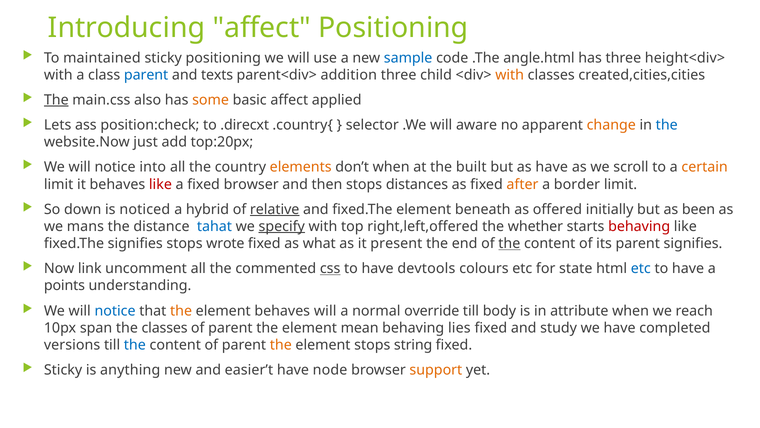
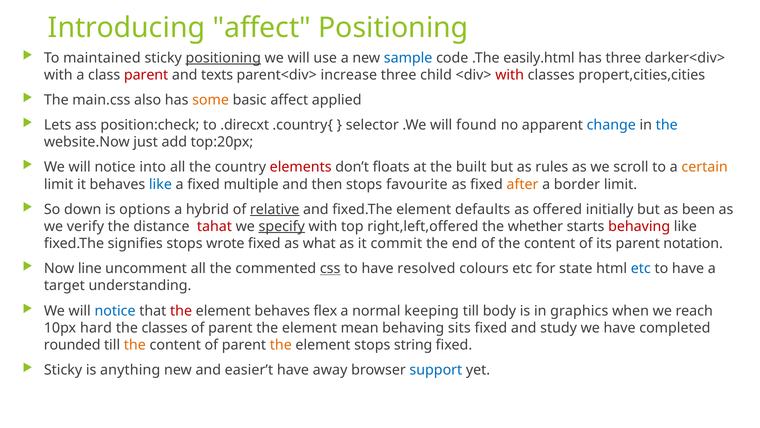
positioning at (223, 58) underline: none -> present
angle.html: angle.html -> easily.html
height<div>: height<div> -> darker<div>
parent at (146, 75) colour: blue -> red
addition: addition -> increase
with at (510, 75) colour: orange -> red
created,cities,cities: created,cities,cities -> propert,cities,cities
The at (56, 100) underline: present -> none
aware: aware -> found
change colour: orange -> blue
elements colour: orange -> red
don’t when: when -> floats
as have: have -> rules
like at (160, 184) colour: red -> blue
fixed browser: browser -> multiple
distances: distances -> favourite
noticed: noticed -> options
beneath: beneath -> defaults
mans: mans -> verify
tahat colour: blue -> red
present: present -> commit
the at (509, 243) underline: present -> none
parent signifies: signifies -> notation
link: link -> line
devtools: devtools -> resolved
points: points -> target
the at (181, 310) colour: orange -> red
behaves will: will -> flex
override: override -> keeping
attribute: attribute -> graphics
span: span -> hard
lies: lies -> sits
versions: versions -> rounded
the at (135, 345) colour: blue -> orange
node: node -> away
support colour: orange -> blue
